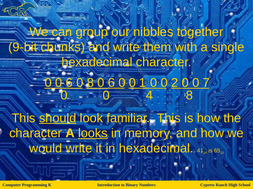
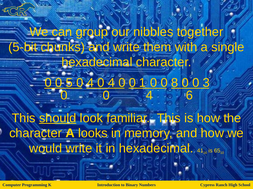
9-bit: 9-bit -> 5-bit
6 at (69, 83): 6 -> 5
8 at (90, 83): 8 -> 4
6 at (111, 83): 6 -> 4
2: 2 -> 8
7: 7 -> 3
4 8: 8 -> 6
looks underline: present -> none
